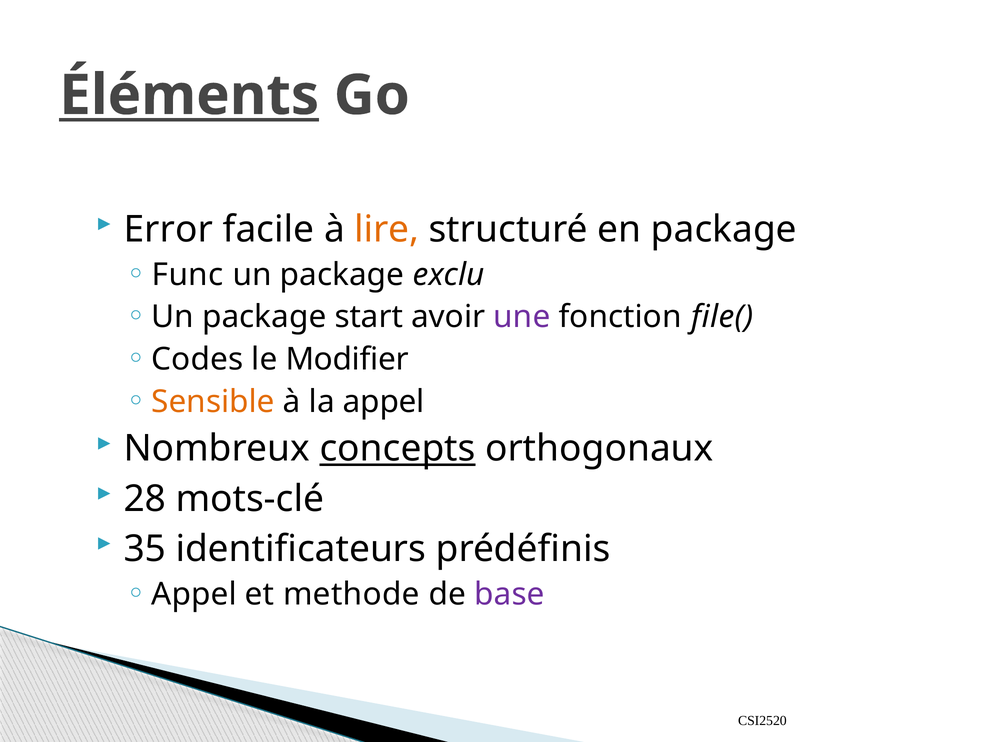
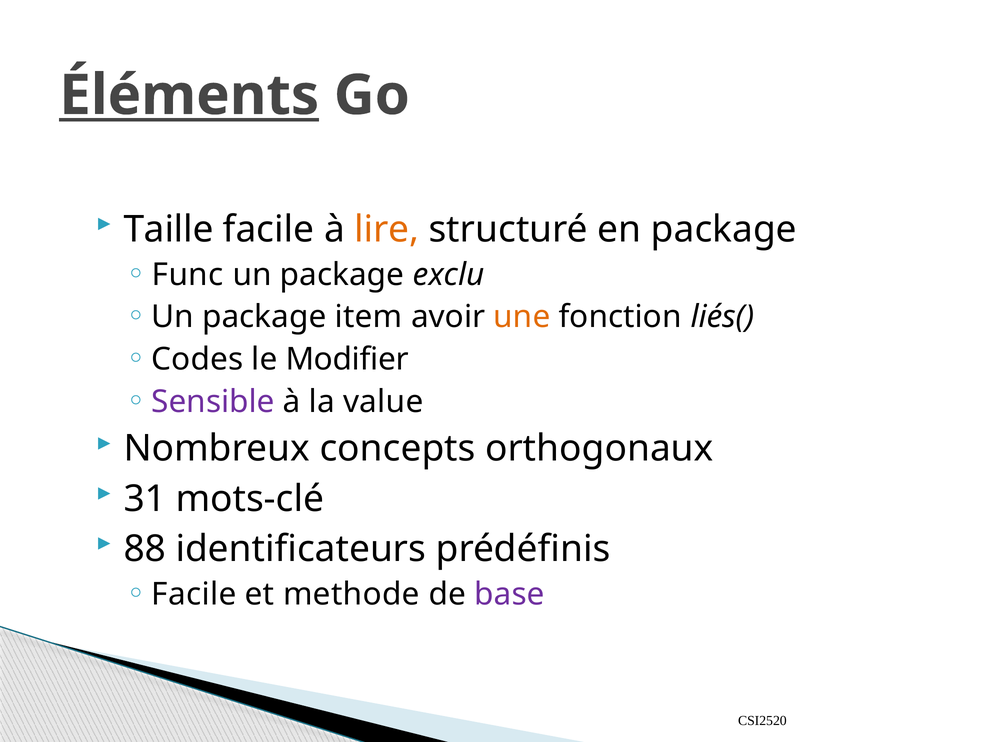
Error: Error -> Taille
start: start -> item
une colour: purple -> orange
file(: file( -> liés(
Sensible colour: orange -> purple
la appel: appel -> value
concepts underline: present -> none
28: 28 -> 31
35: 35 -> 88
Appel at (194, 595): Appel -> Facile
